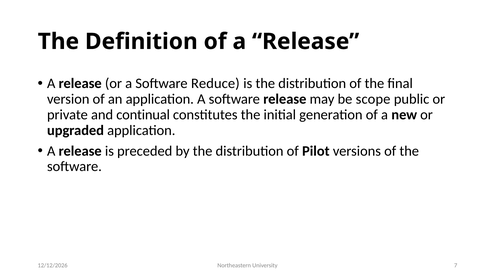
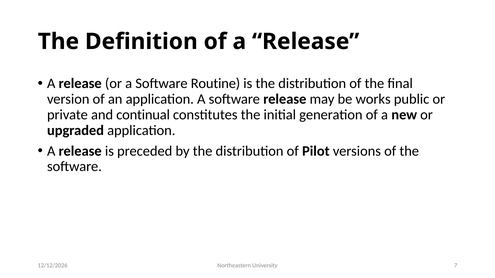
Reduce: Reduce -> Routine
scope: scope -> works
